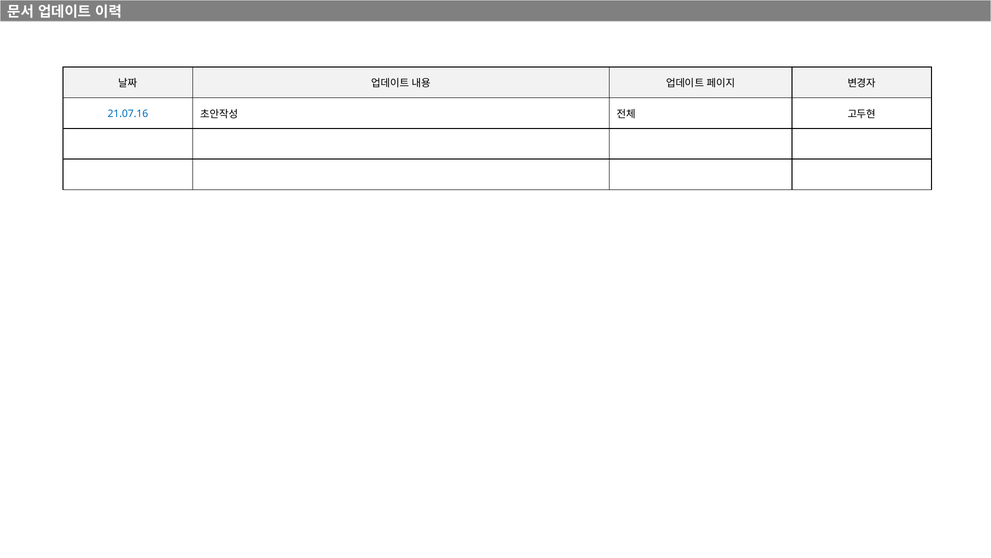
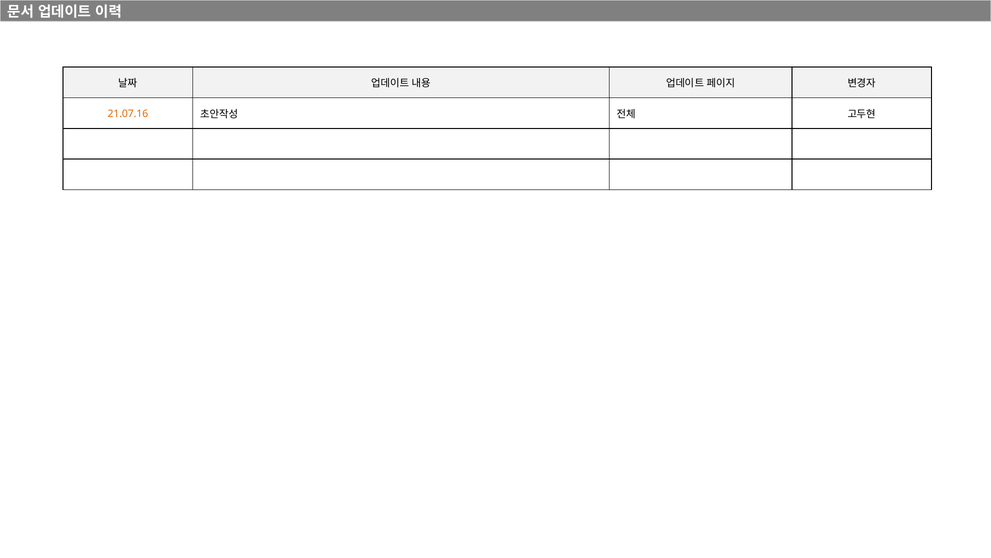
21.07.16 colour: blue -> orange
